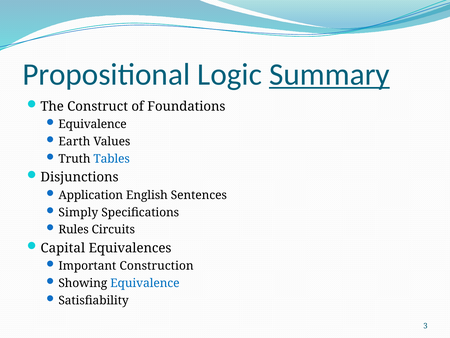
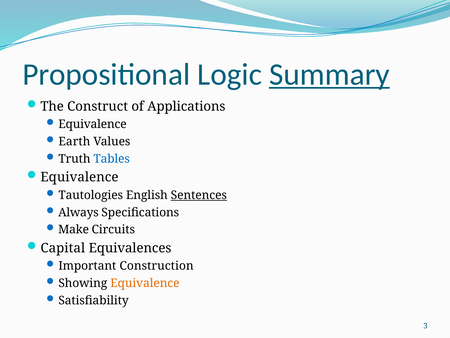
Foundations: Foundations -> Applications
Disjunctions at (79, 177): Disjunctions -> Equivalence
Application: Application -> Tautologies
Sentences underline: none -> present
Simply: Simply -> Always
Rules: Rules -> Make
Equivalence at (145, 283) colour: blue -> orange
